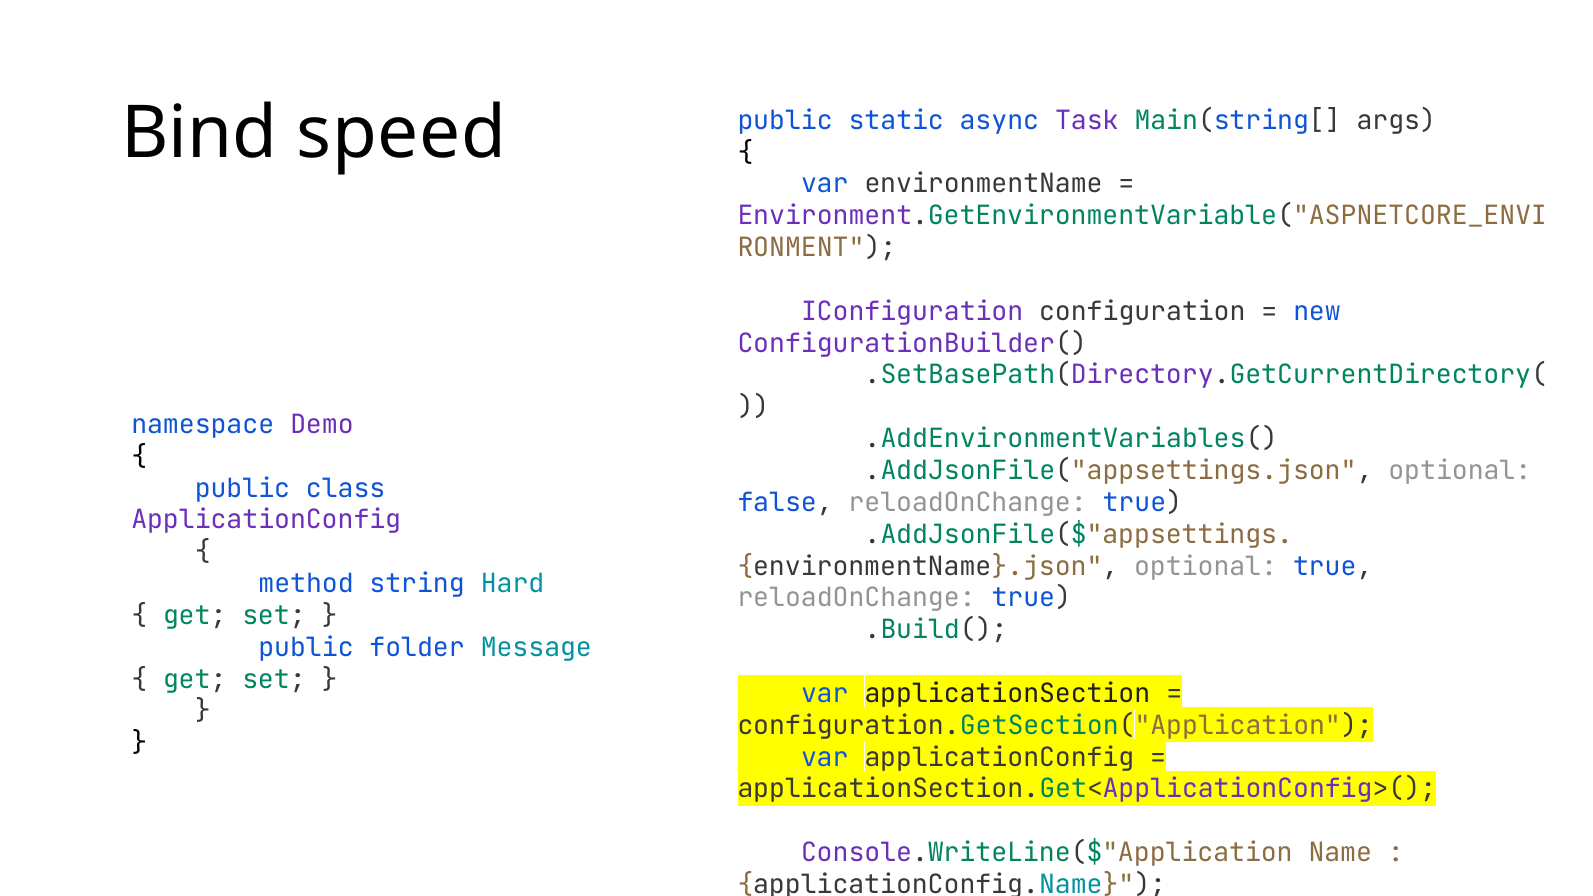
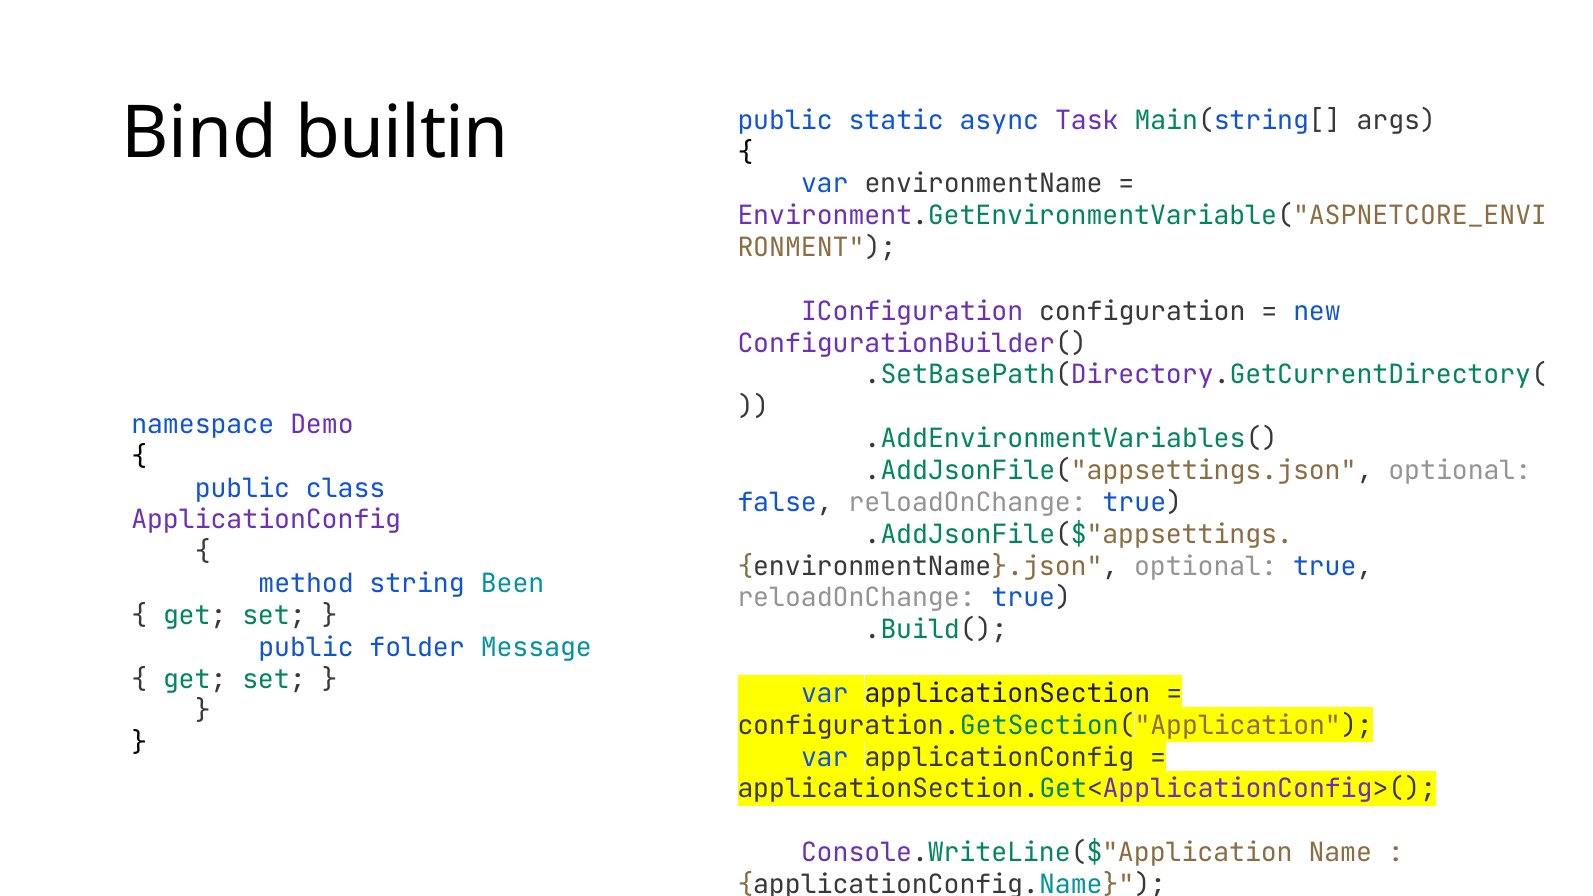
speed: speed -> builtin
Hard: Hard -> Been
